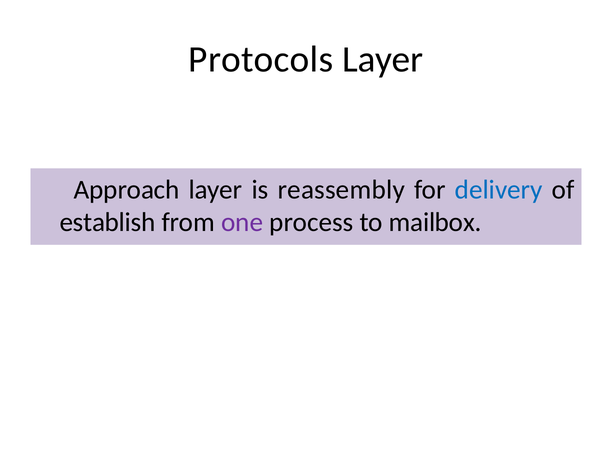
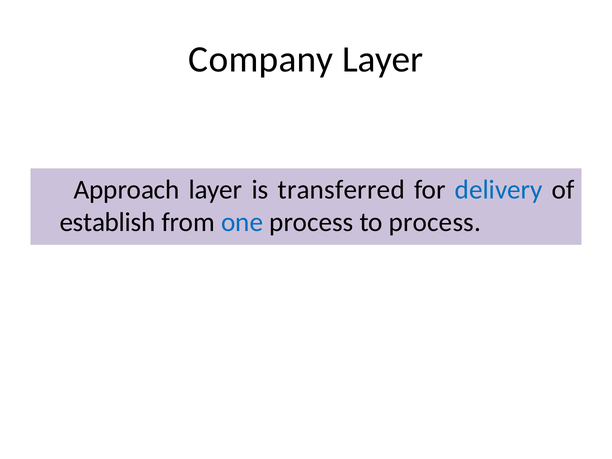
Protocols: Protocols -> Company
reassembly: reassembly -> transferred
one colour: purple -> blue
to mailbox: mailbox -> process
